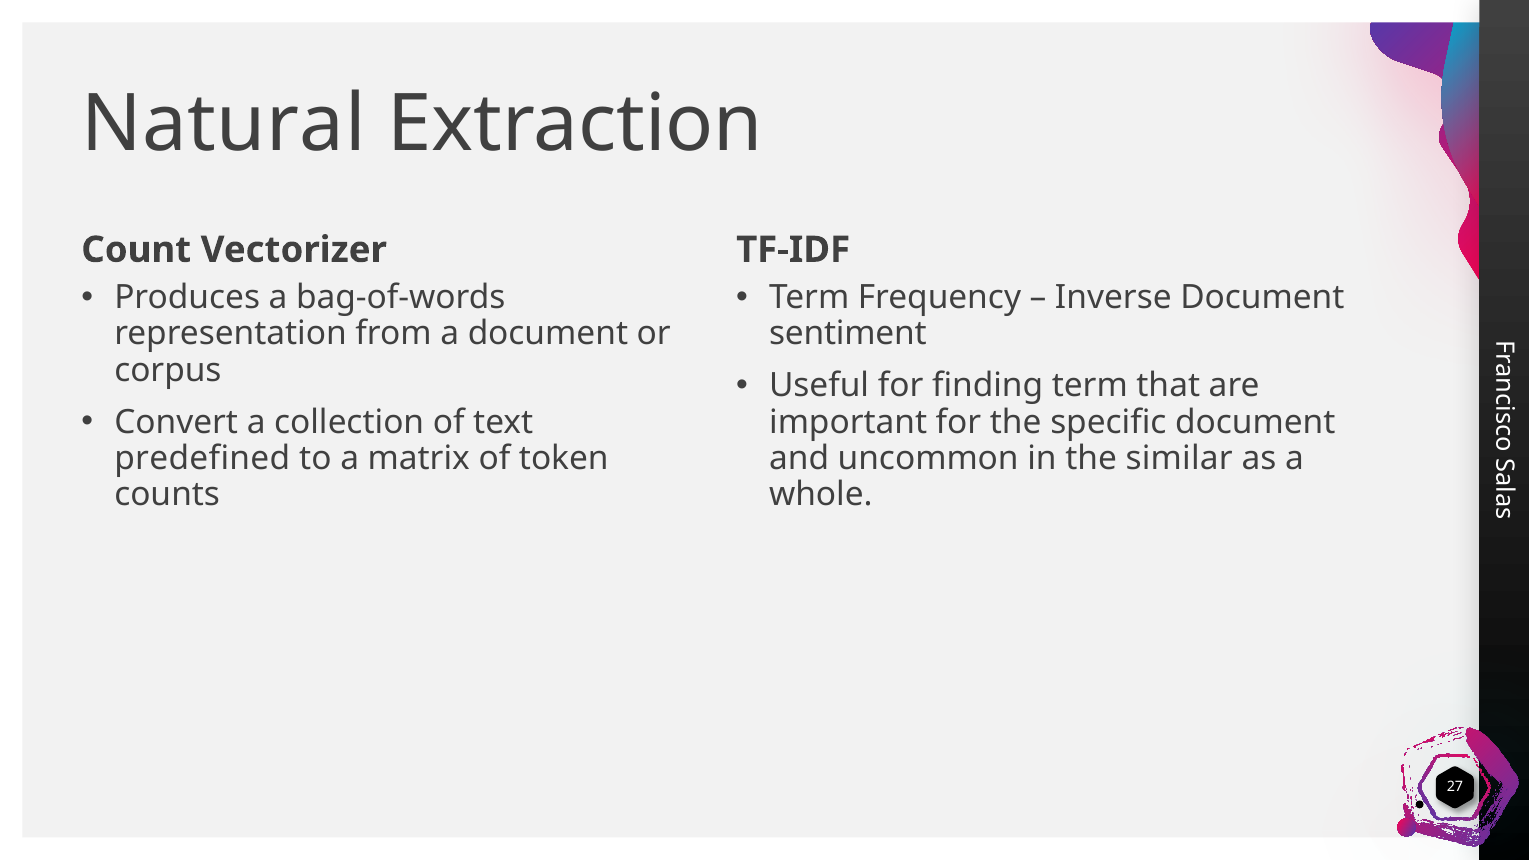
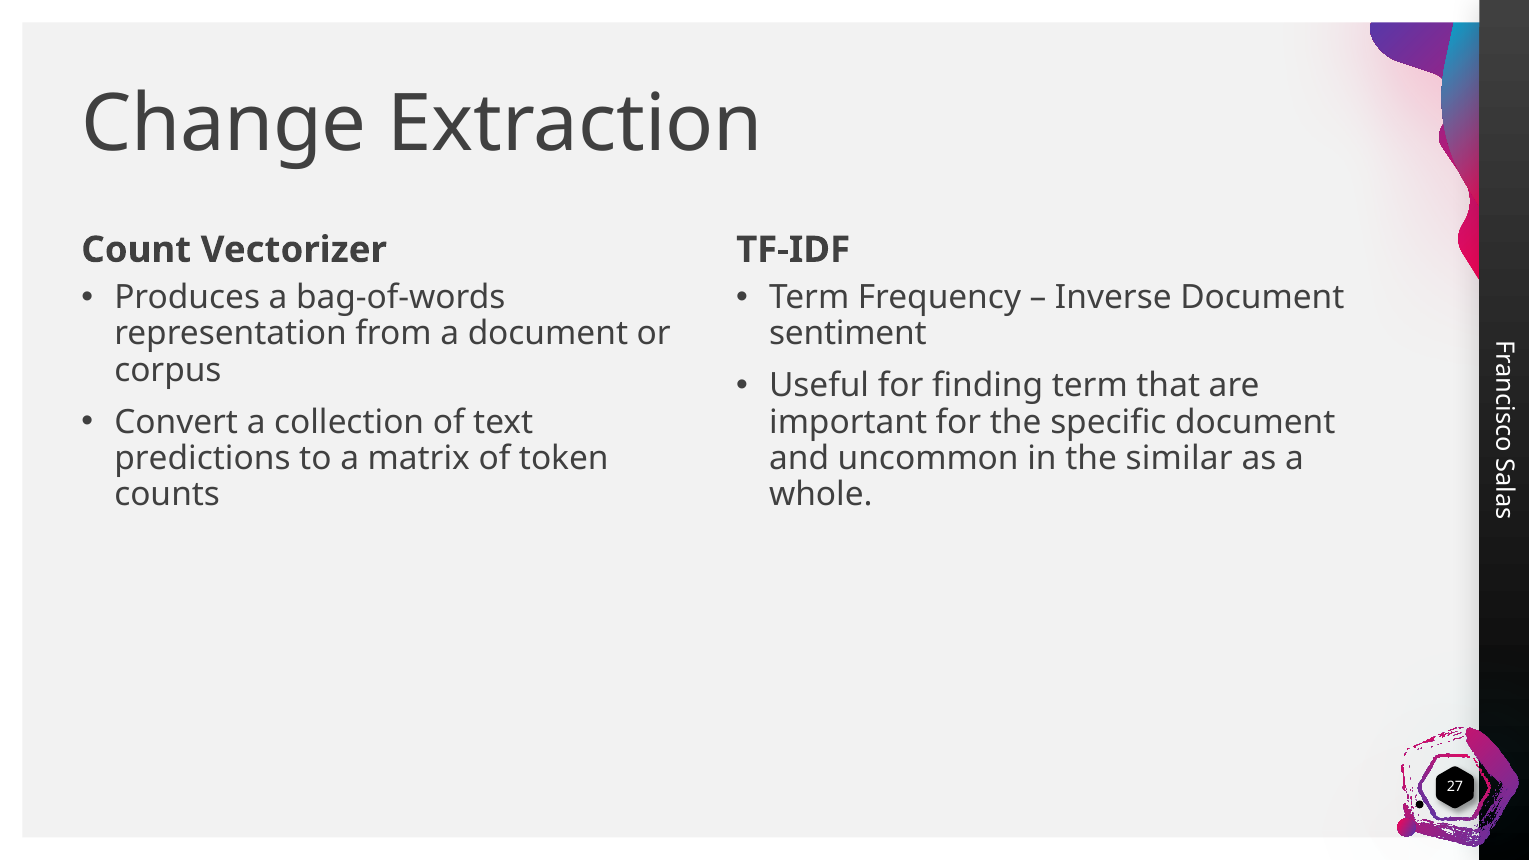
Natural: Natural -> Change
predefined: predefined -> predictions
